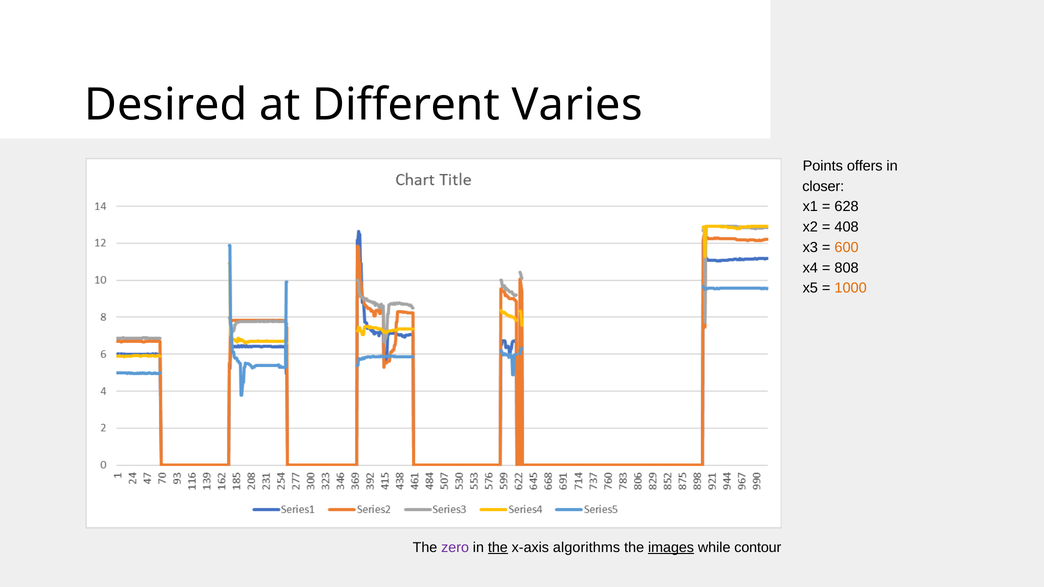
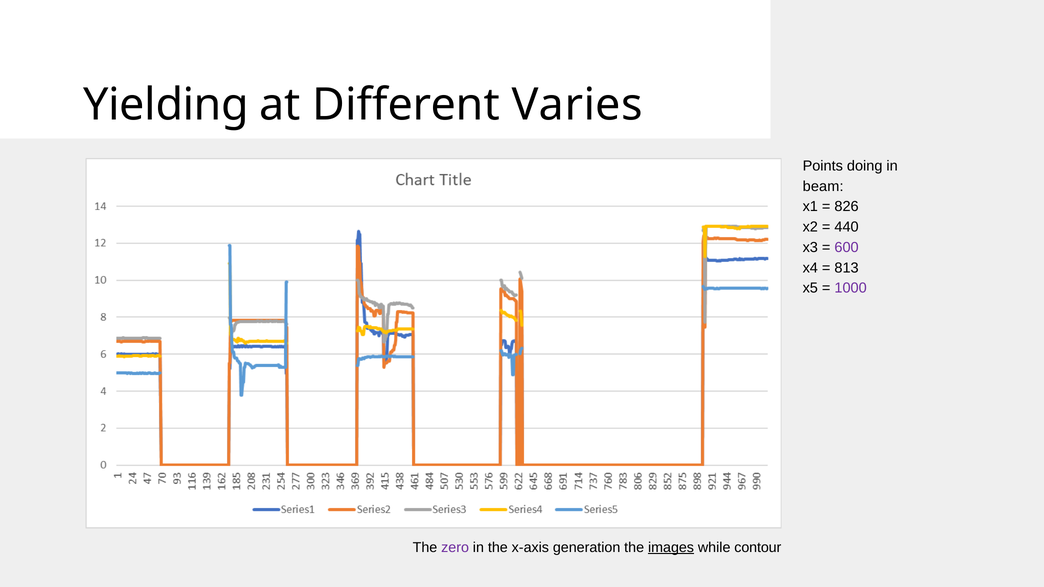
Desired: Desired -> Yielding
offers: offers -> doing
closer: closer -> beam
628: 628 -> 826
408: 408 -> 440
600 colour: orange -> purple
808: 808 -> 813
1000 colour: orange -> purple
the at (498, 548) underline: present -> none
algorithms: algorithms -> generation
